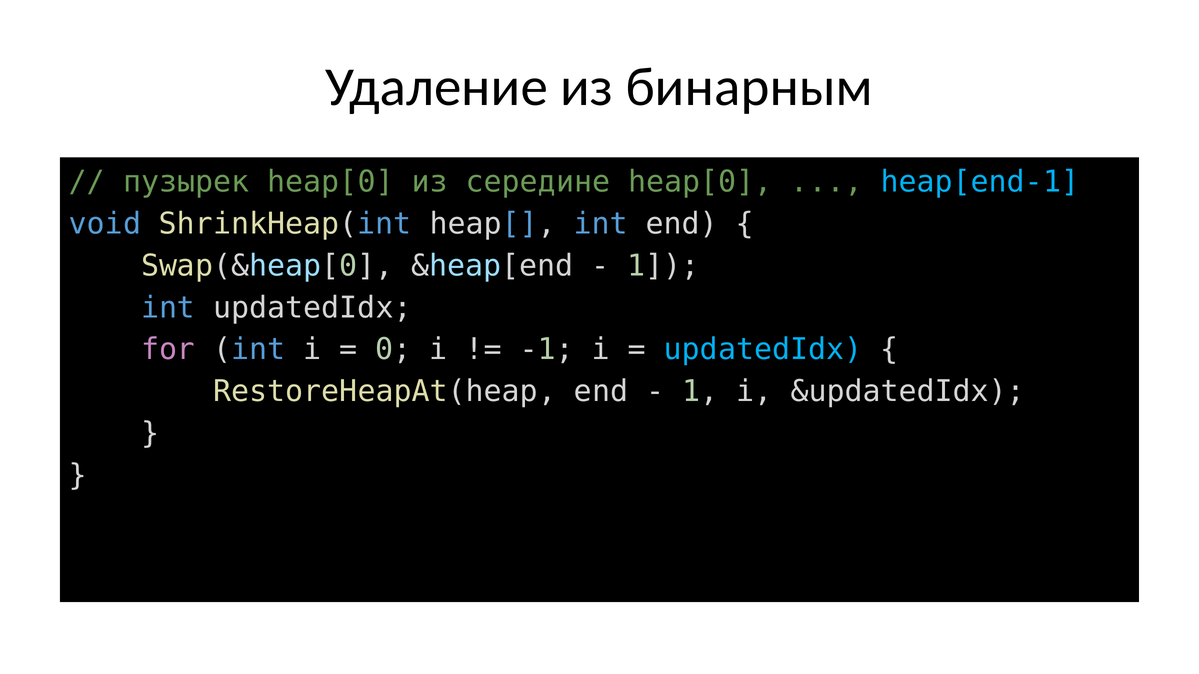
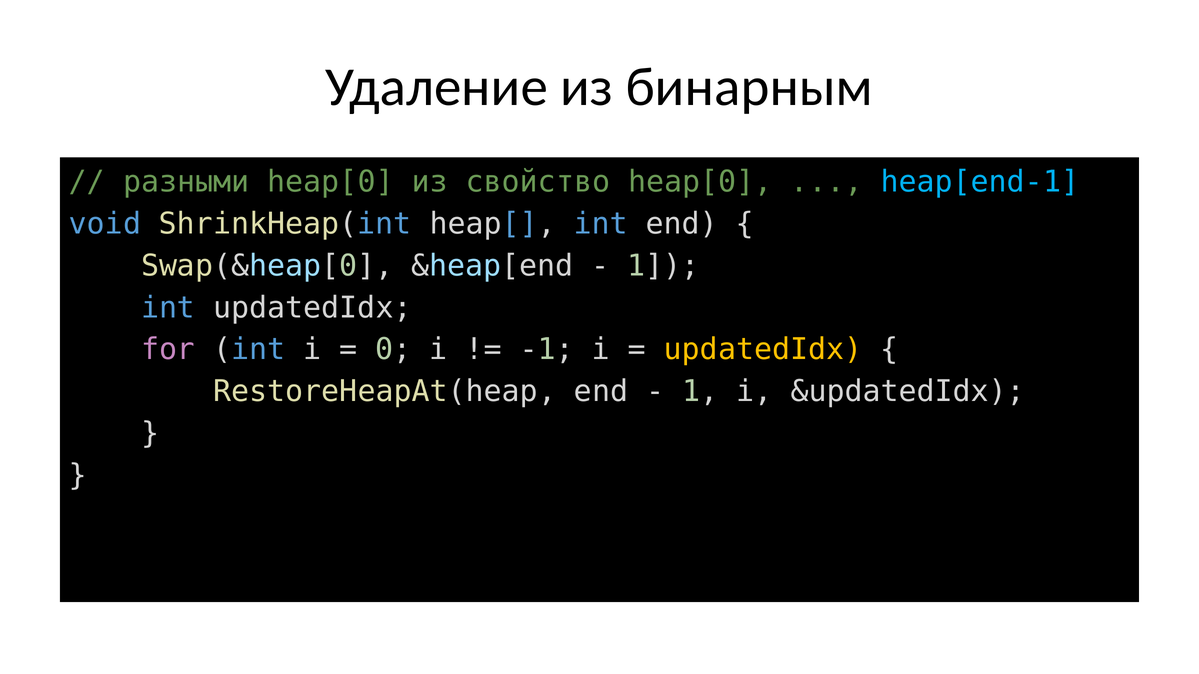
пузырек: пузырек -> разными
середине: середине -> свойство
updatedIdx at (763, 350) colour: light blue -> yellow
